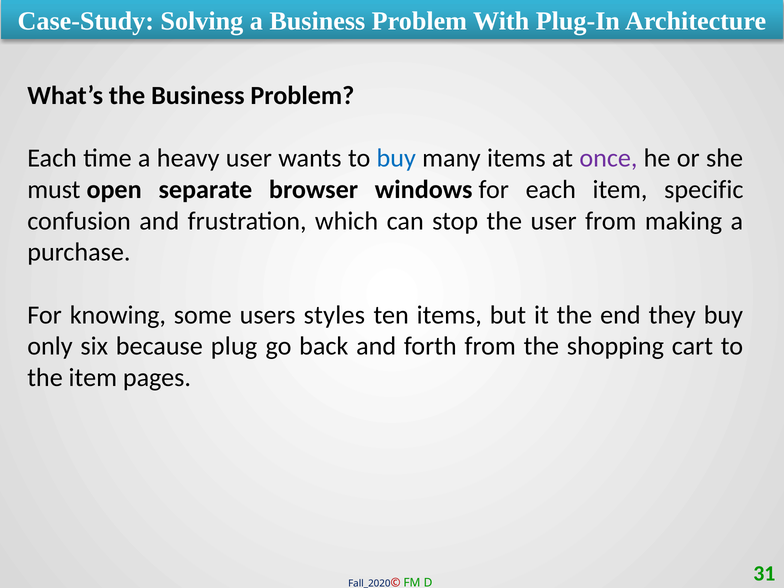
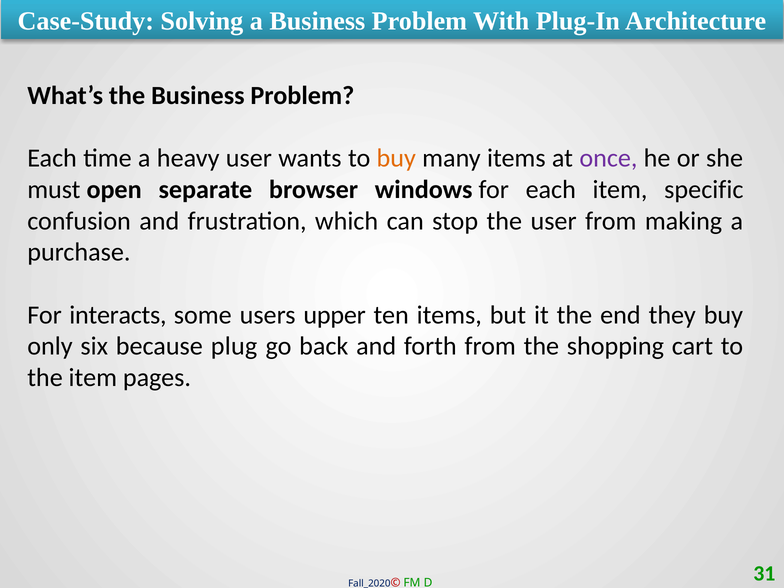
buy at (396, 158) colour: blue -> orange
knowing: knowing -> interacts
styles: styles -> upper
